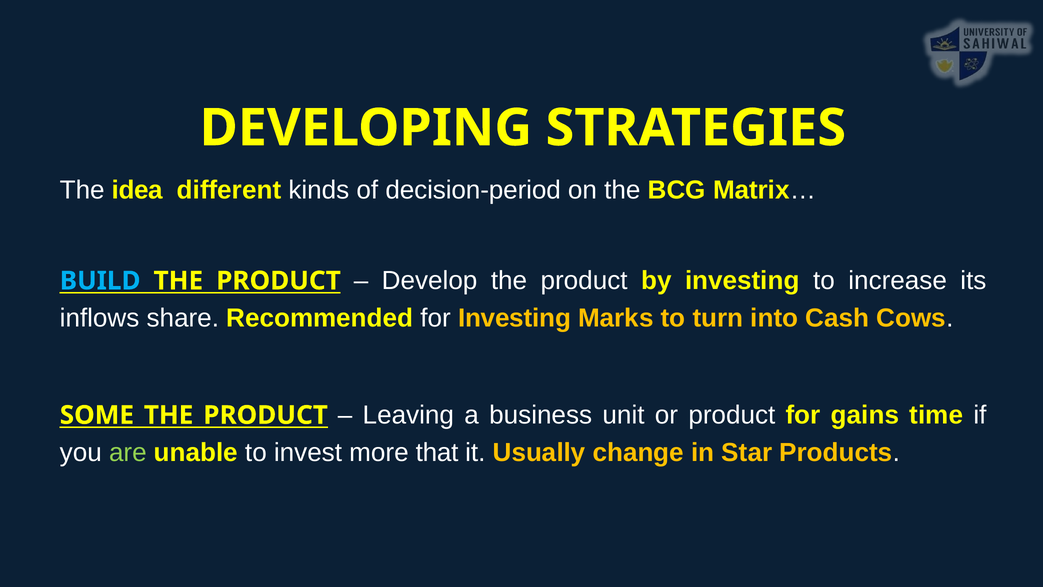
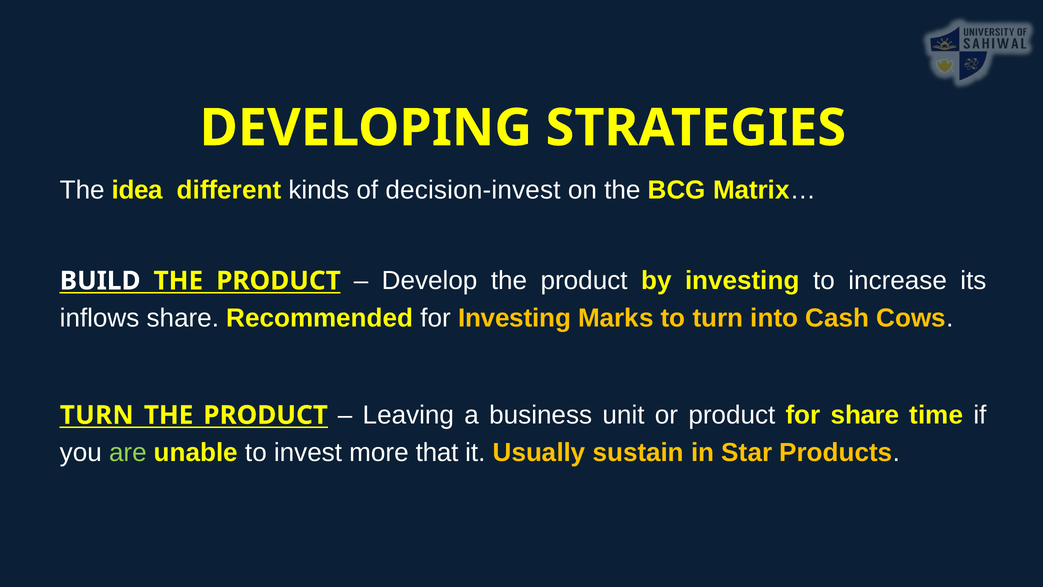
decision-period: decision-period -> decision-invest
BUILD colour: light blue -> white
SOME at (97, 415): SOME -> TURN
for gains: gains -> share
change: change -> sustain
